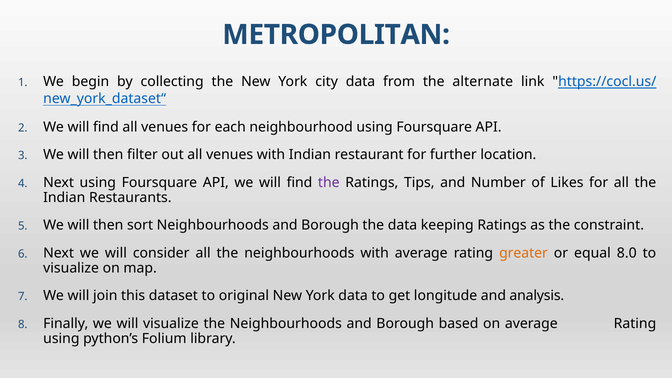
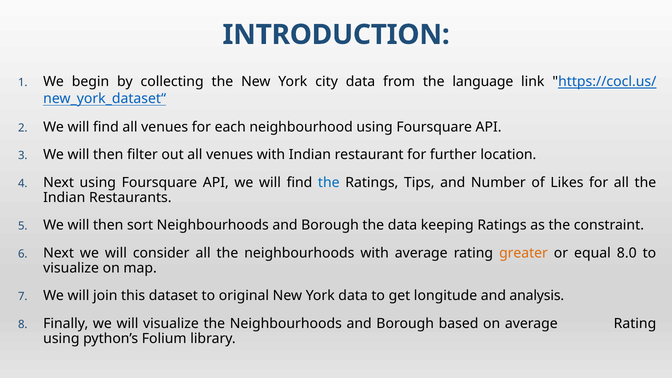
METROPOLITAN: METROPOLITAN -> INTRODUCTION
alternate: alternate -> language
the at (329, 182) colour: purple -> blue
